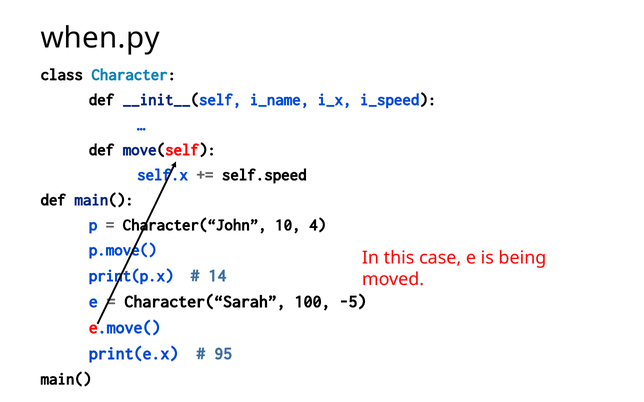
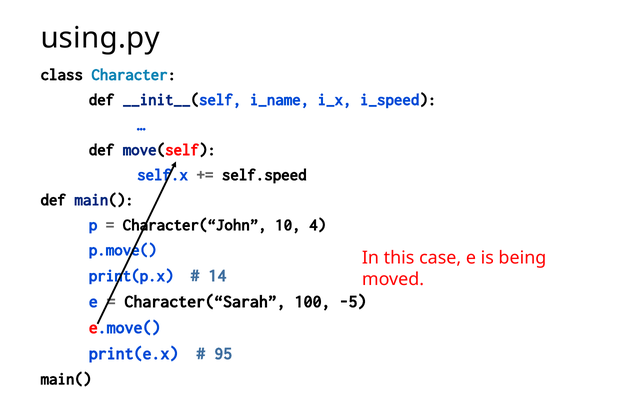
when.py: when.py -> using.py
